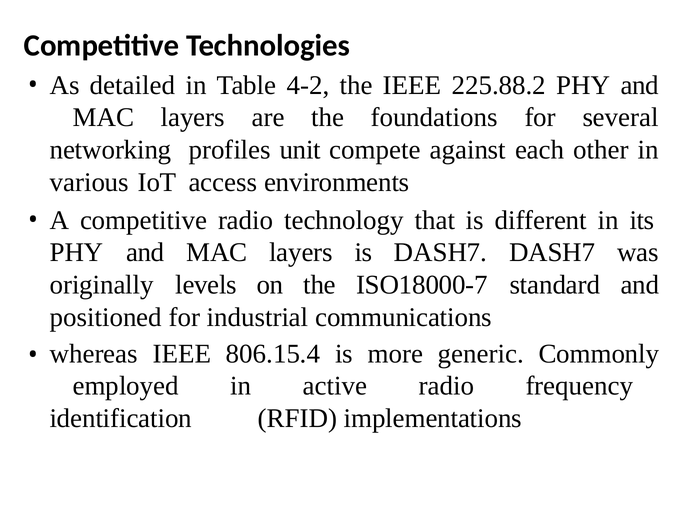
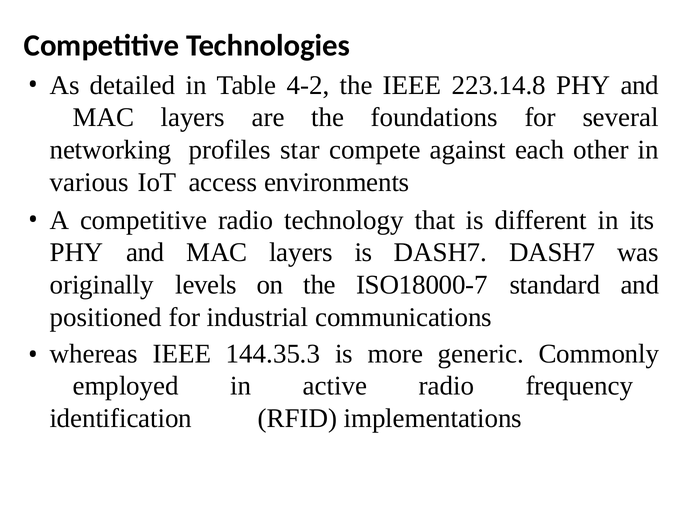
225.88.2: 225.88.2 -> 223.14.8
unit: unit -> star
806.15.4: 806.15.4 -> 144.35.3
